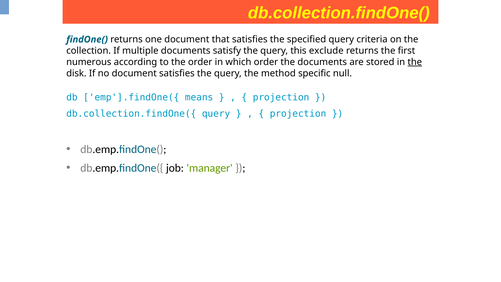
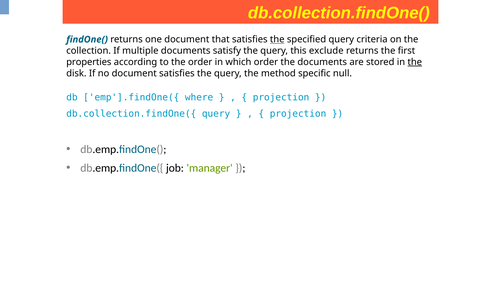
the at (277, 39) underline: none -> present
numerous: numerous -> properties
means: means -> where
